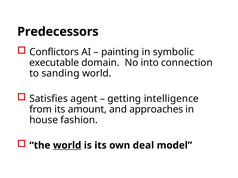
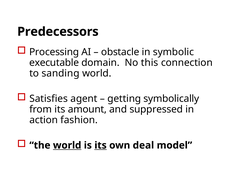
Conflictors: Conflictors -> Processing
painting: painting -> obstacle
into: into -> this
intelligence: intelligence -> symbolically
approaches: approaches -> suppressed
house: house -> action
its at (101, 146) underline: none -> present
